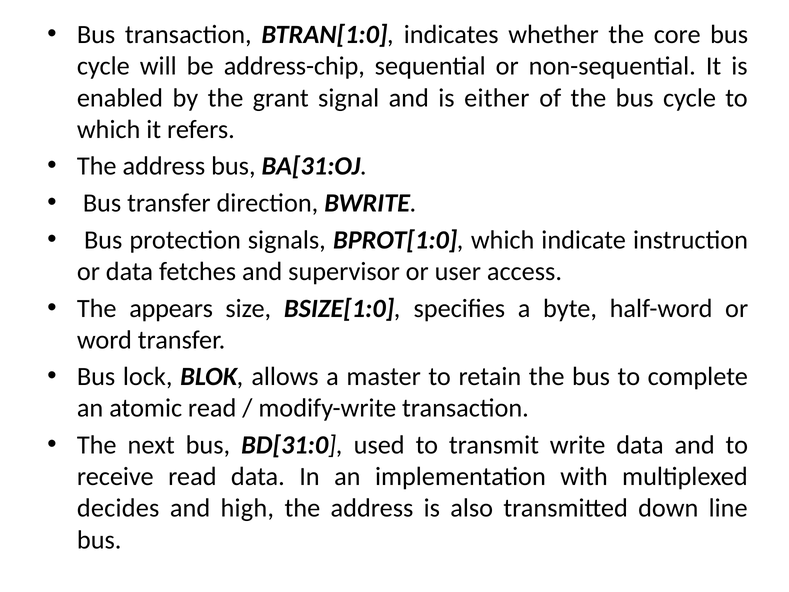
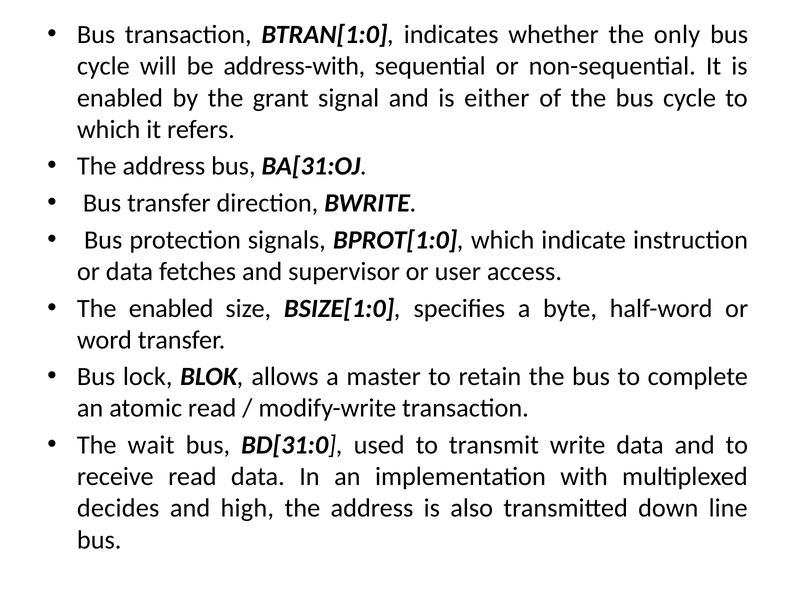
core: core -> only
address-chip: address-chip -> address-with
The appears: appears -> enabled
next: next -> wait
